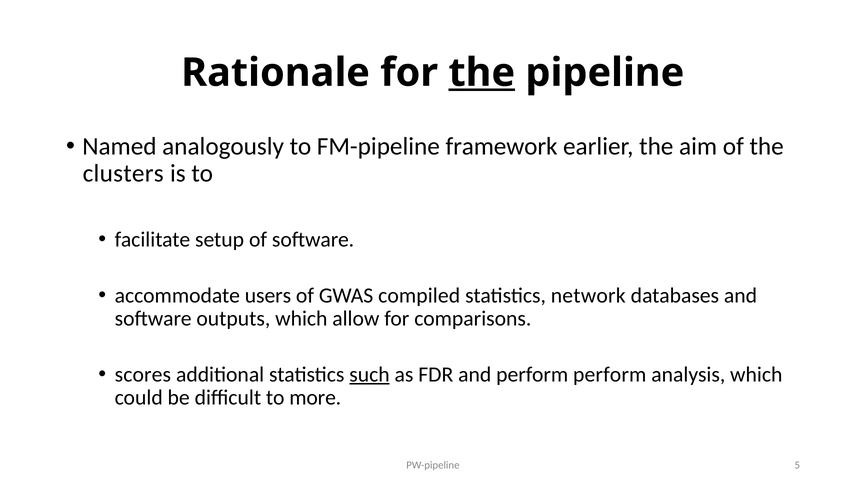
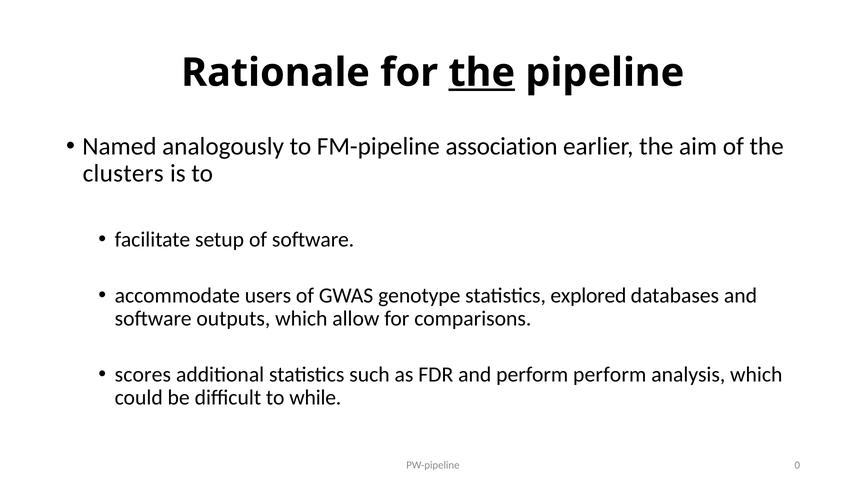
framework: framework -> association
compiled: compiled -> genotype
network: network -> explored
such underline: present -> none
more: more -> while
5: 5 -> 0
